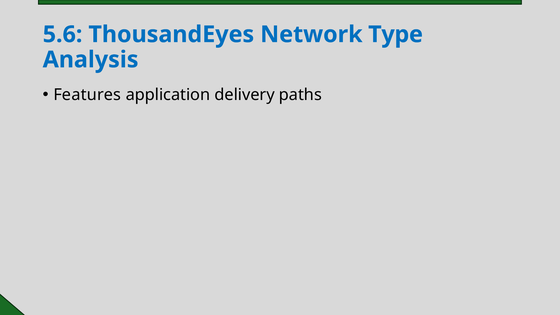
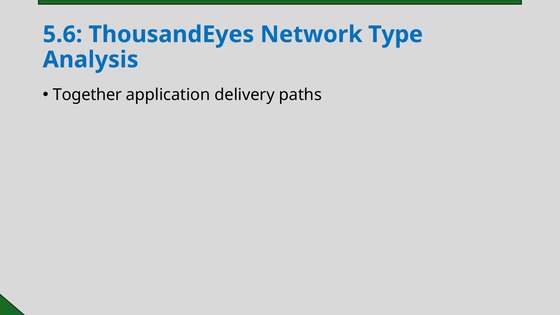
Features: Features -> Together
